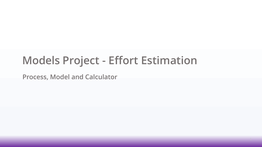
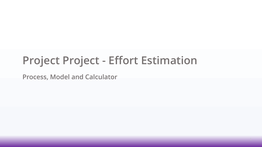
Models at (41, 61): Models -> Project
